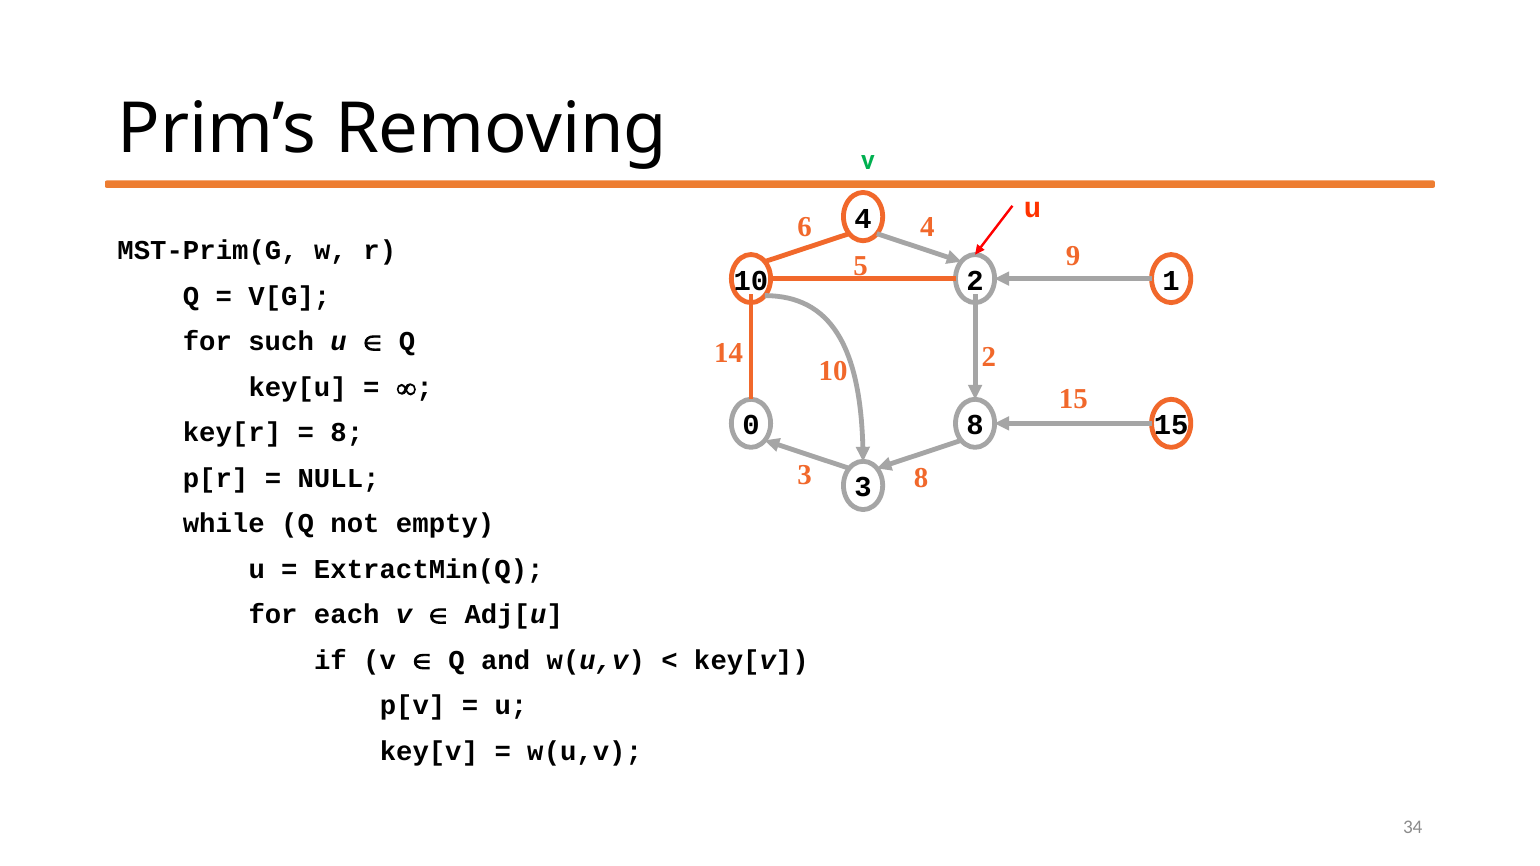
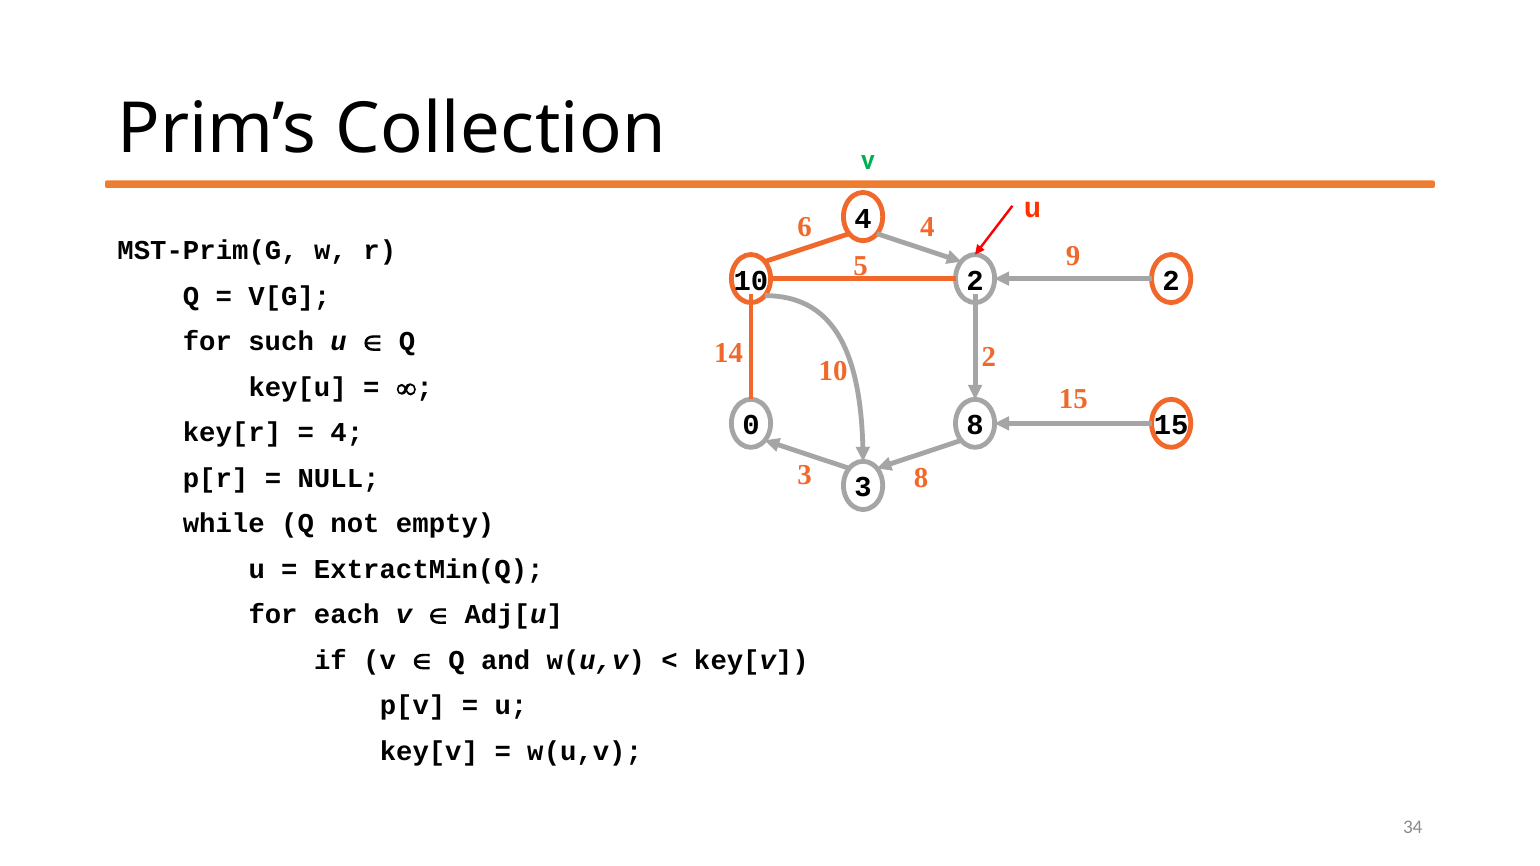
Removing: Removing -> Collection
1 at (1171, 281): 1 -> 2
8 at (347, 433): 8 -> 4
